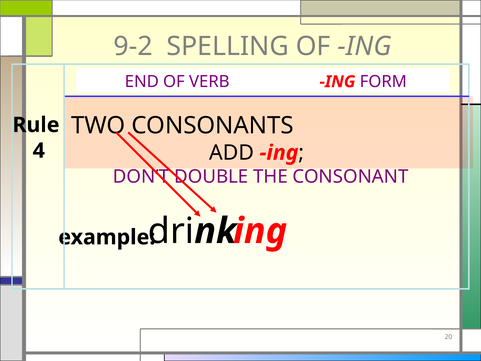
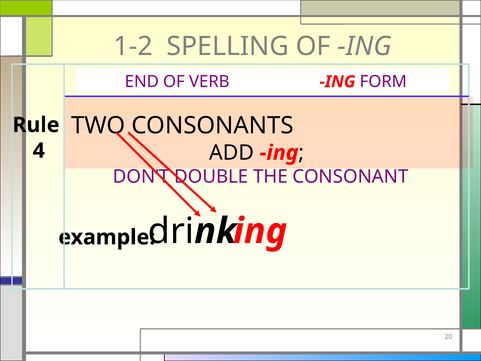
9-2: 9-2 -> 1-2
